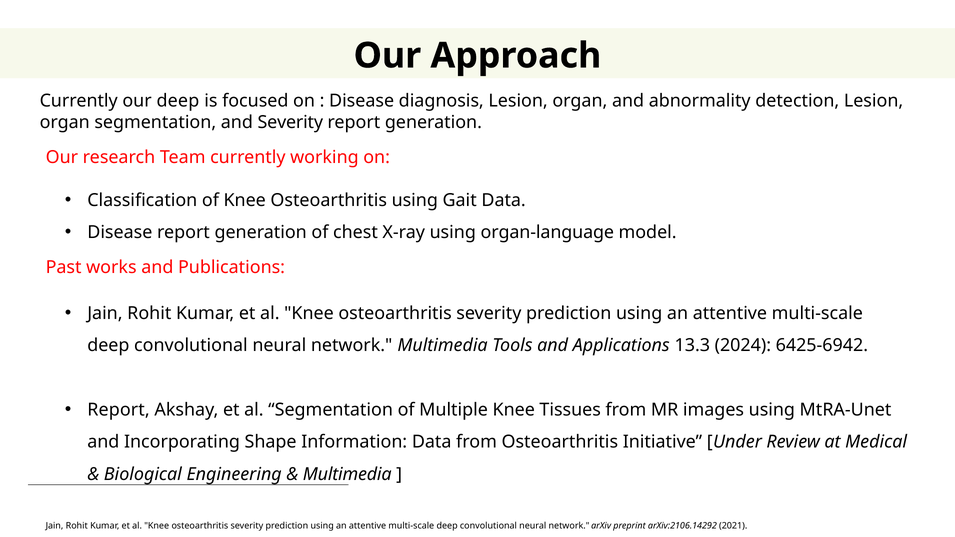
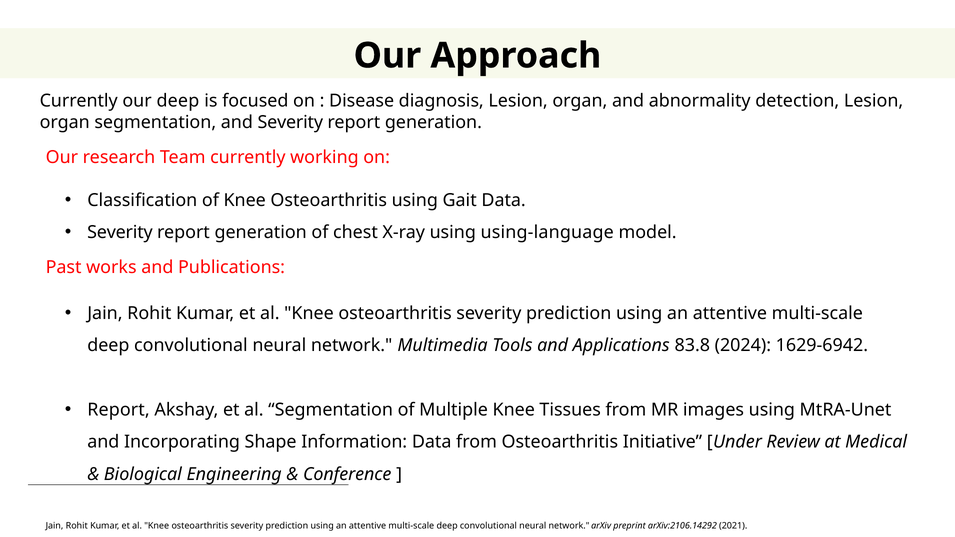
Disease at (120, 232): Disease -> Severity
organ-language: organ-language -> using-language
13.3: 13.3 -> 83.8
6425-6942: 6425-6942 -> 1629-6942
Multimedia at (347, 474): Multimedia -> Conference
